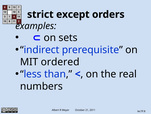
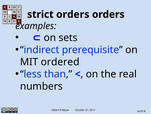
strict except: except -> orders
